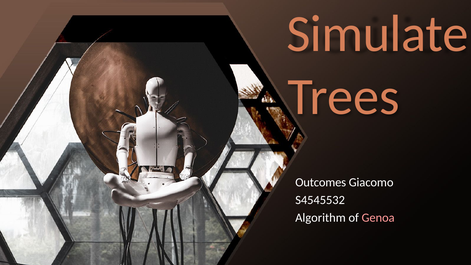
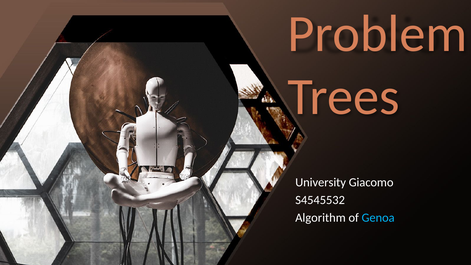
Simulate: Simulate -> Problem
Outcomes: Outcomes -> University
Genoa colour: pink -> light blue
